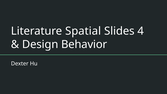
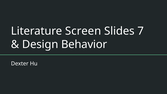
Spatial: Spatial -> Screen
4: 4 -> 7
